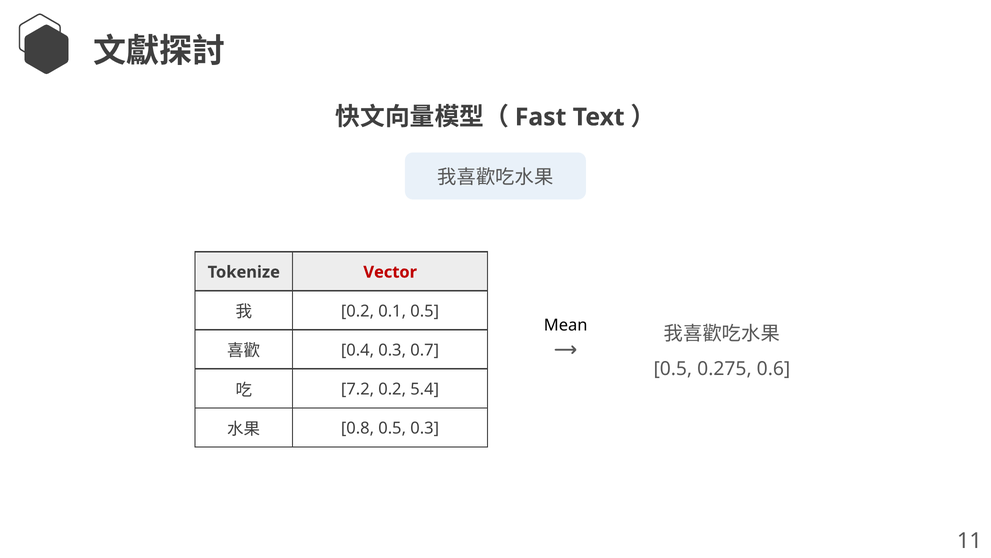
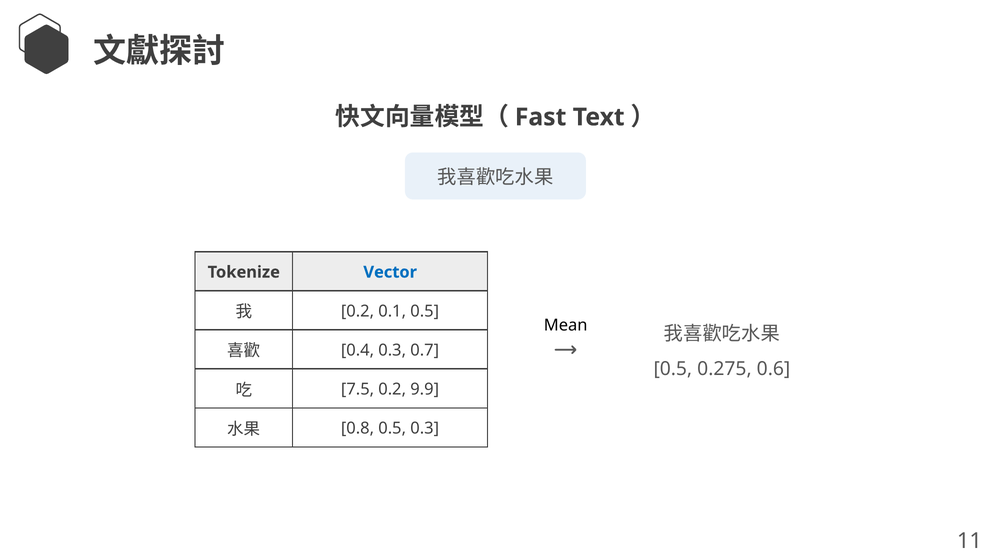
Vector colour: red -> blue
7.2: 7.2 -> 7.5
5.4: 5.4 -> 9.9
